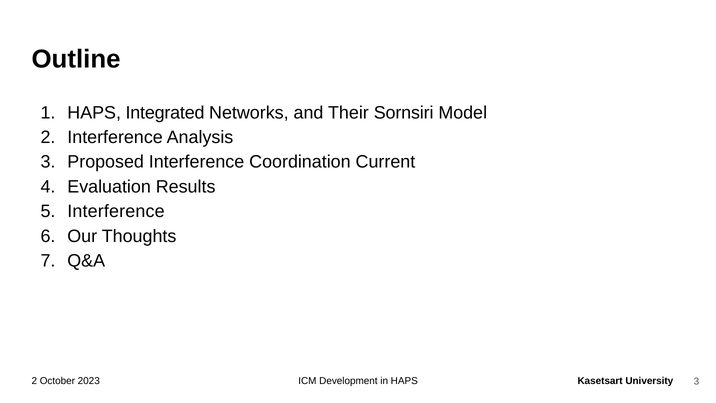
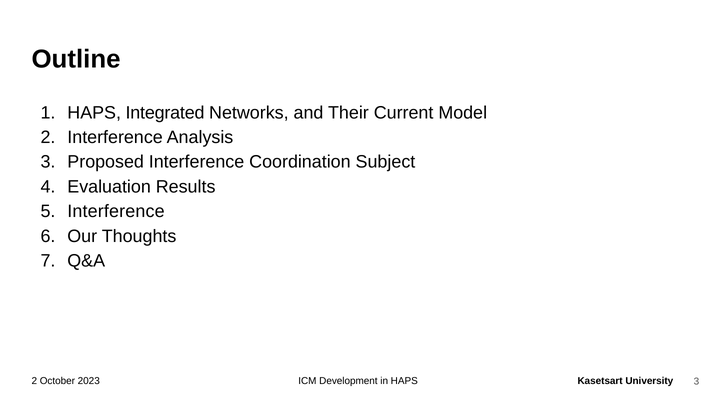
Sornsiri: Sornsiri -> Current
Current: Current -> Subject
